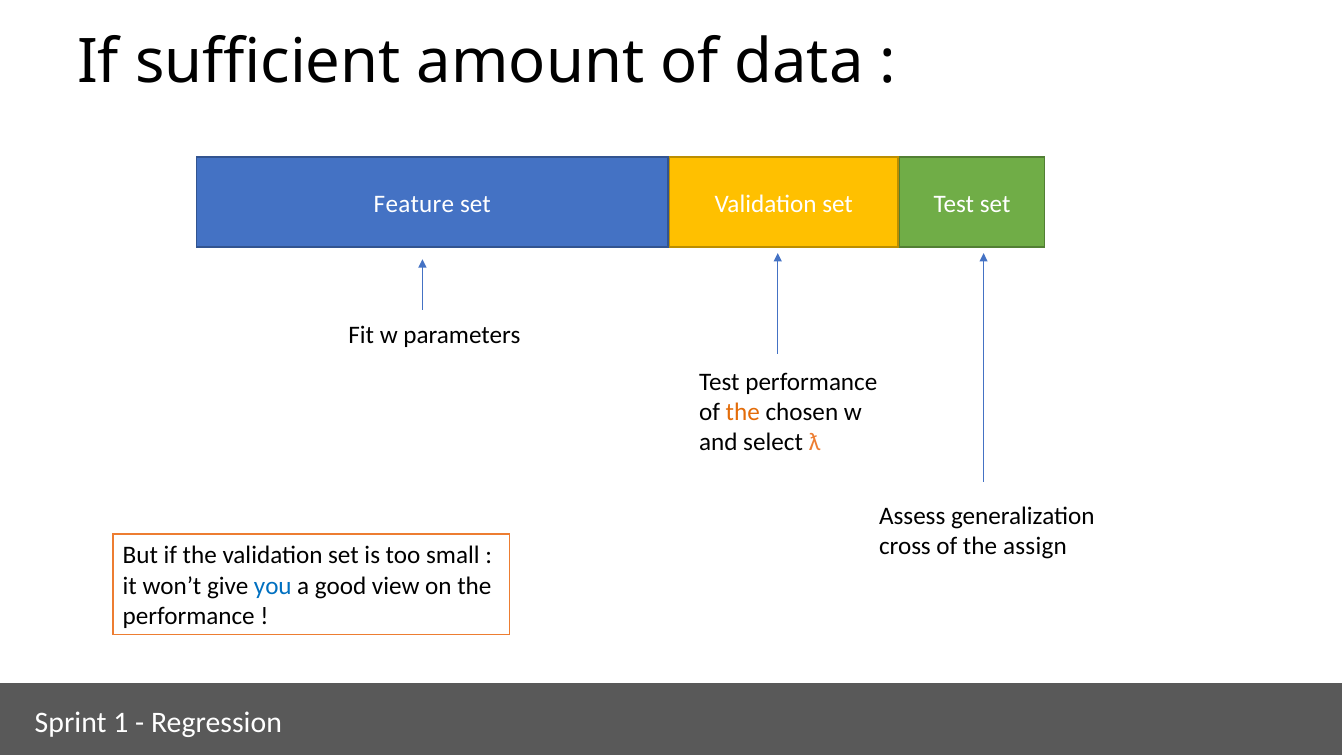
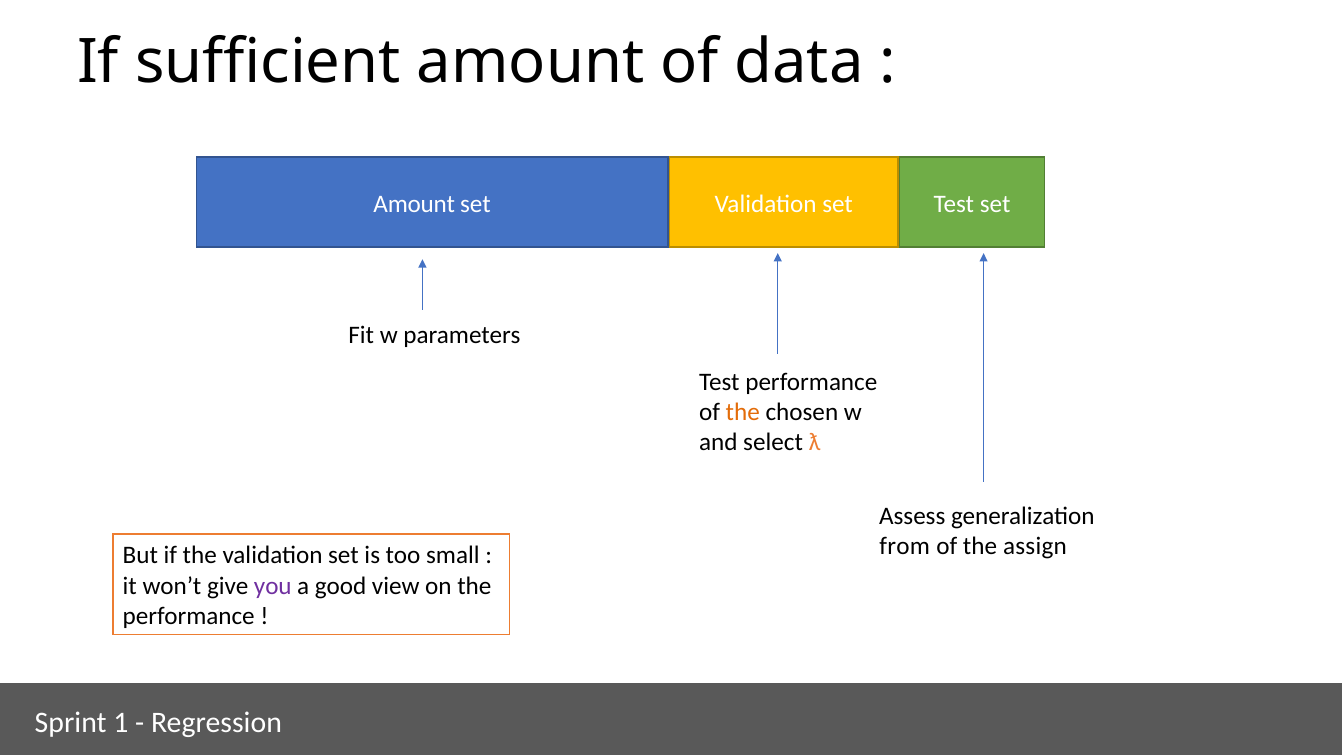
Feature at (414, 204): Feature -> Amount
cross: cross -> from
you colour: blue -> purple
